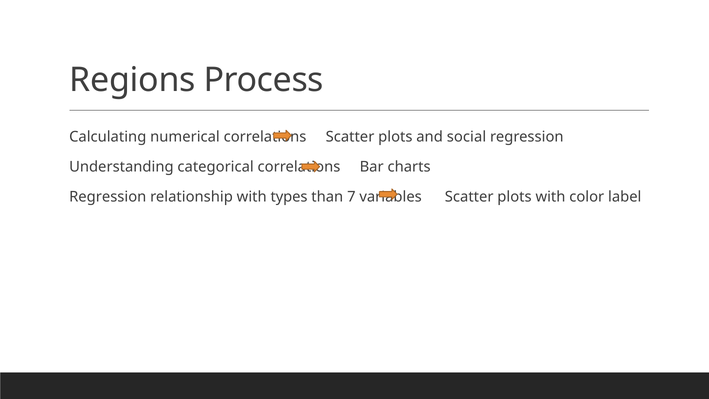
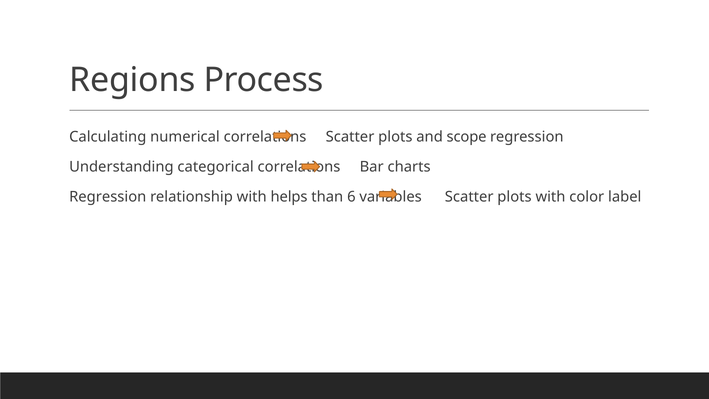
social: social -> scope
types: types -> helps
7: 7 -> 6
